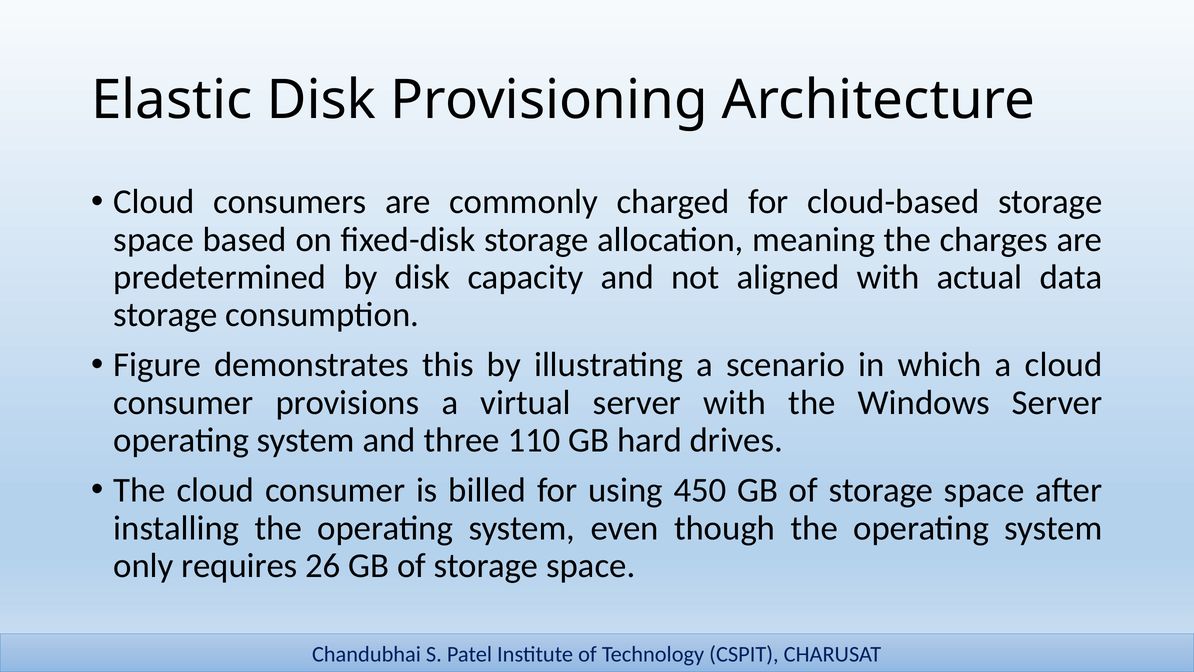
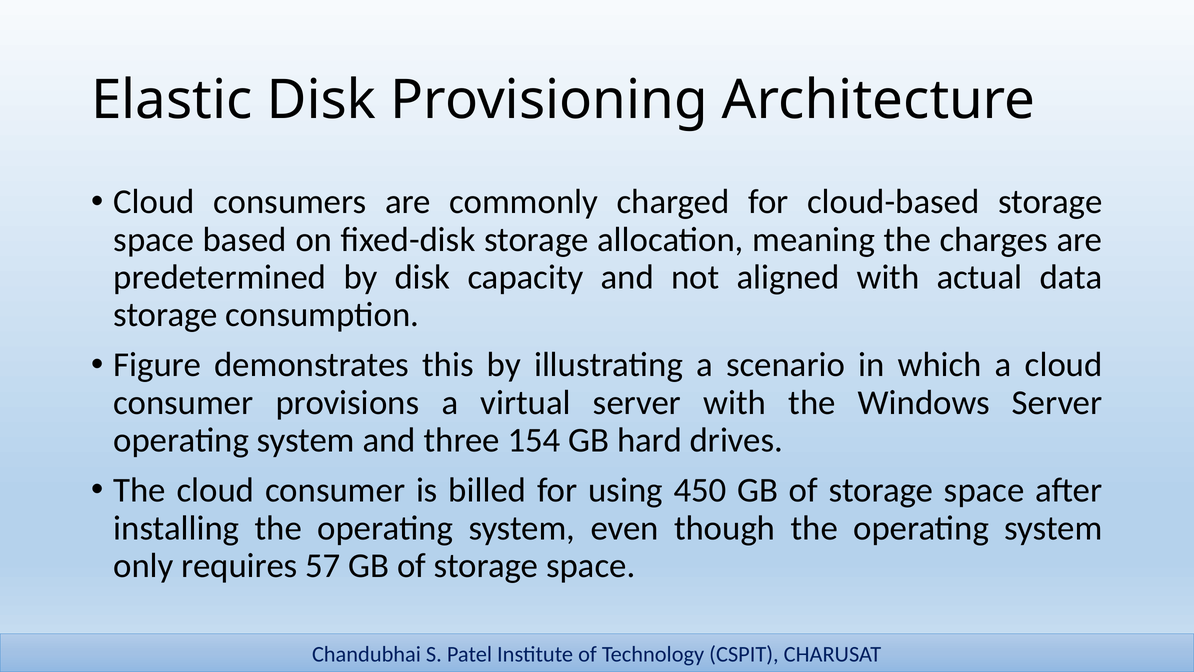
110: 110 -> 154
26: 26 -> 57
